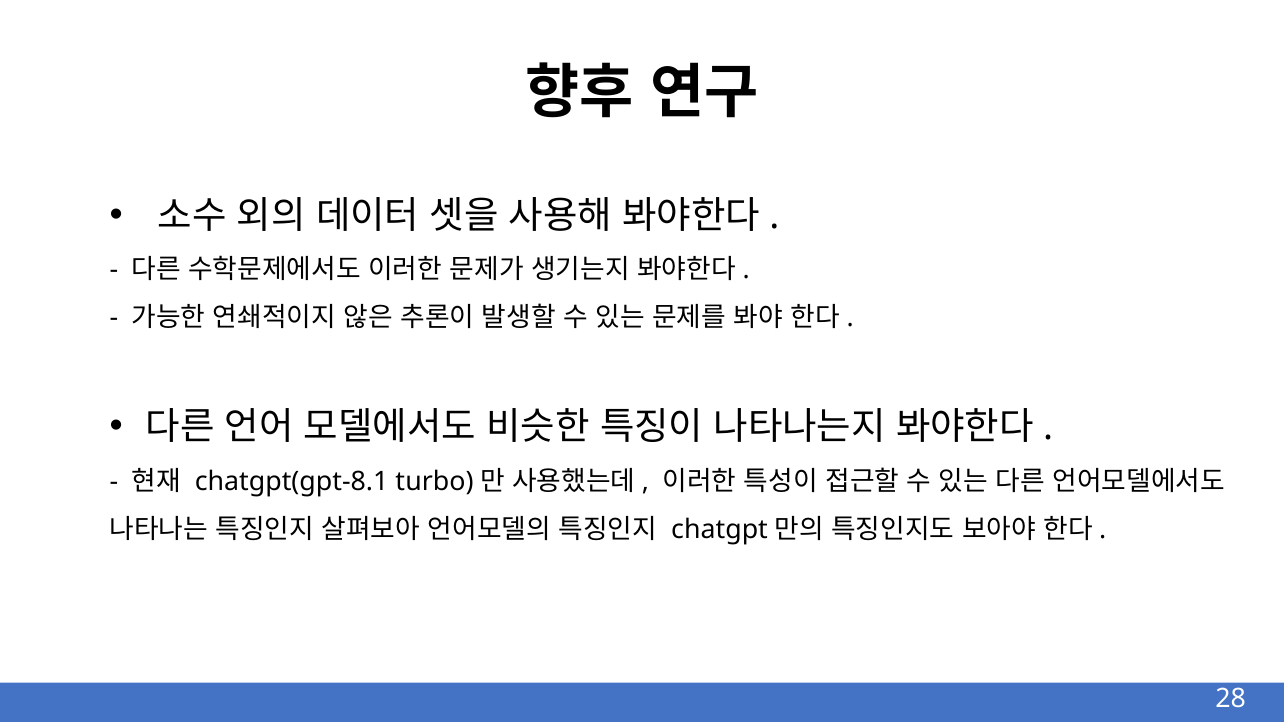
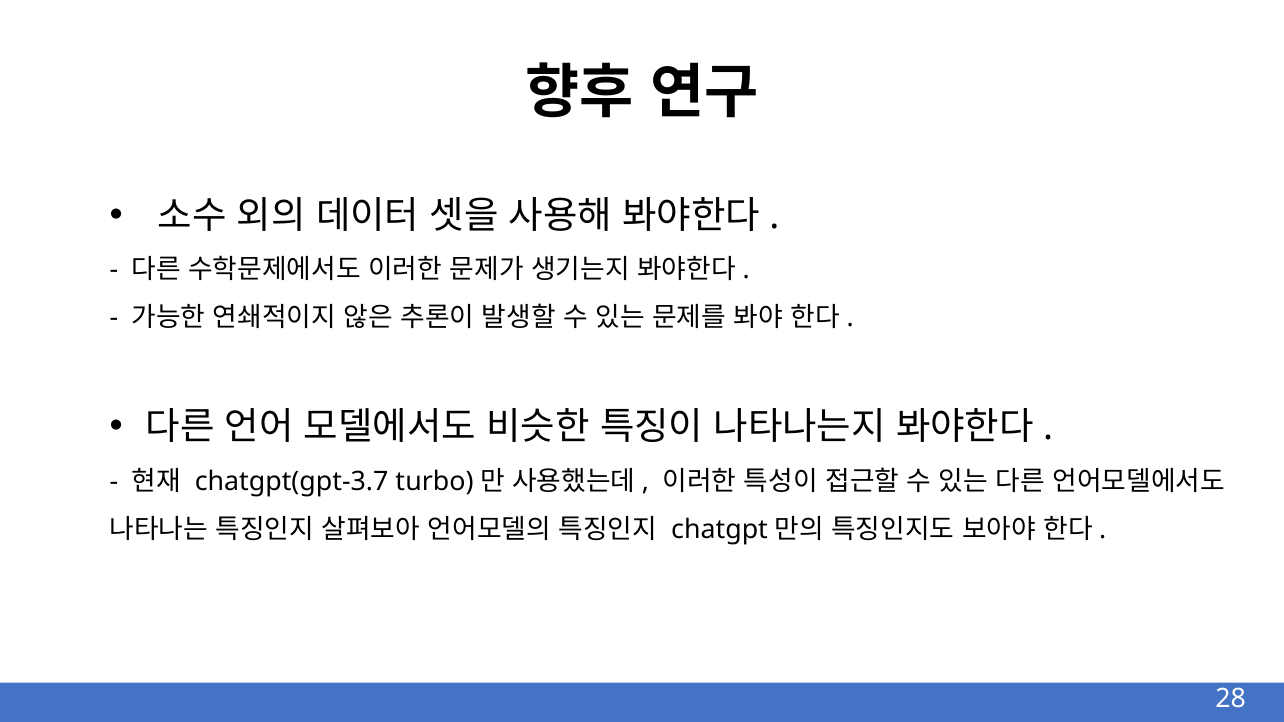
chatgpt(gpt-8.1: chatgpt(gpt-8.1 -> chatgpt(gpt-3.7
